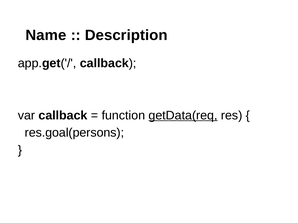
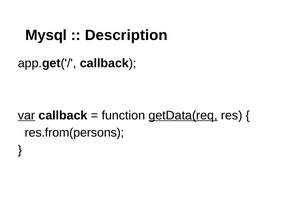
Name: Name -> Mysql
var underline: none -> present
res.goal(persons: res.goal(persons -> res.from(persons
